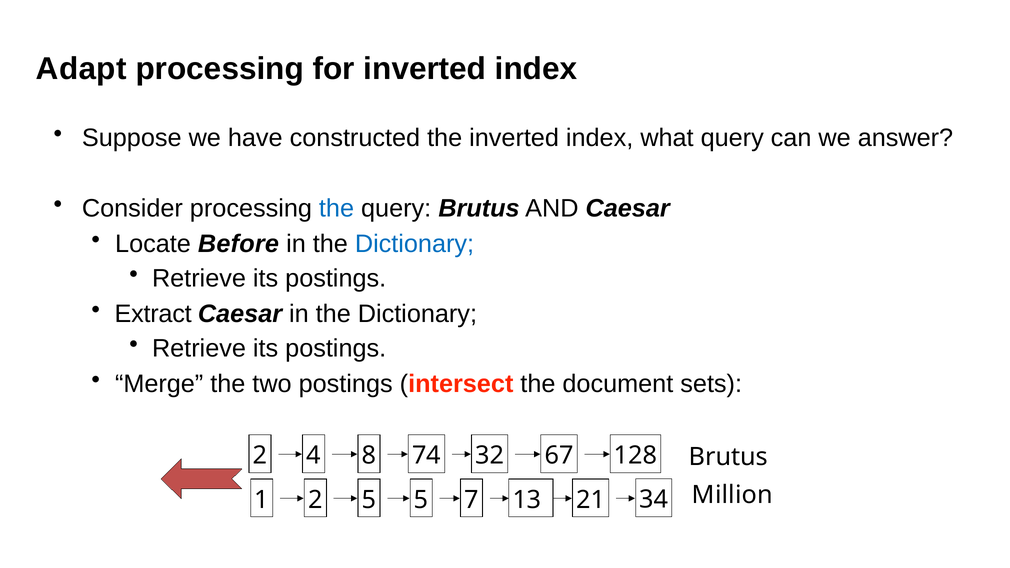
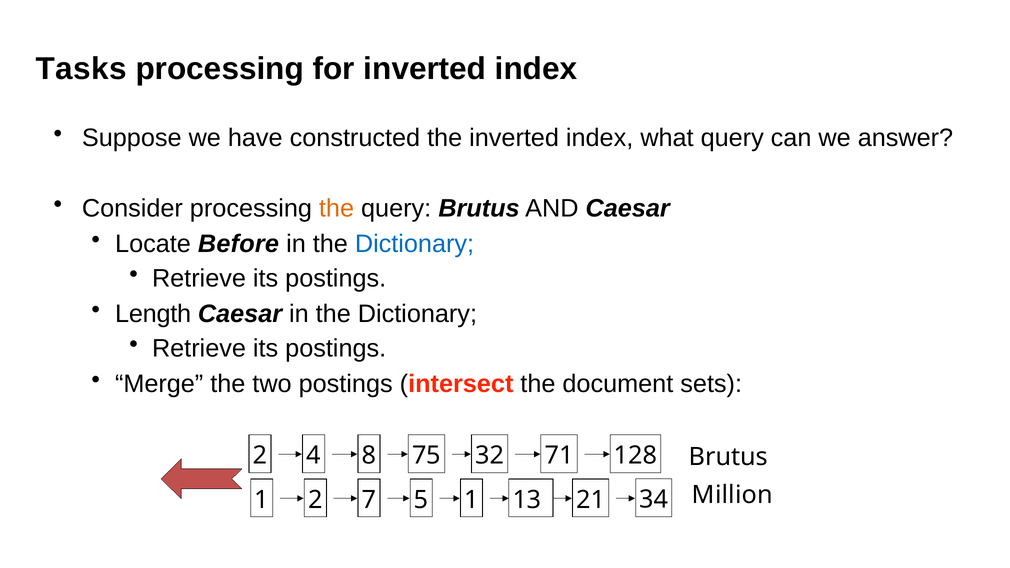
Adapt: Adapt -> Tasks
the at (337, 208) colour: blue -> orange
Extract: Extract -> Length
74: 74 -> 75
67: 67 -> 71
2 5: 5 -> 7
5 7: 7 -> 1
